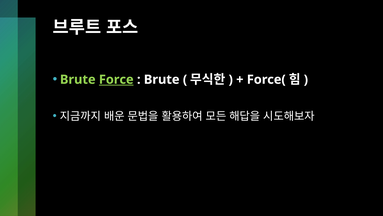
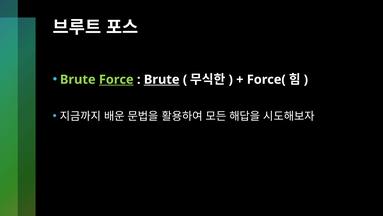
Brute at (162, 79) underline: none -> present
